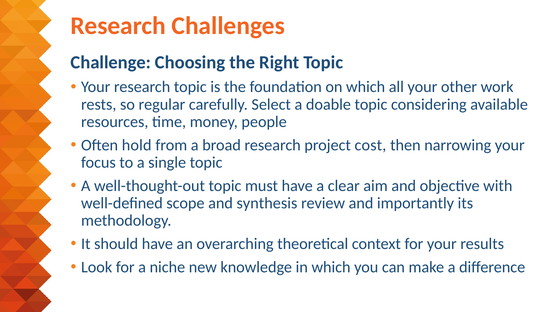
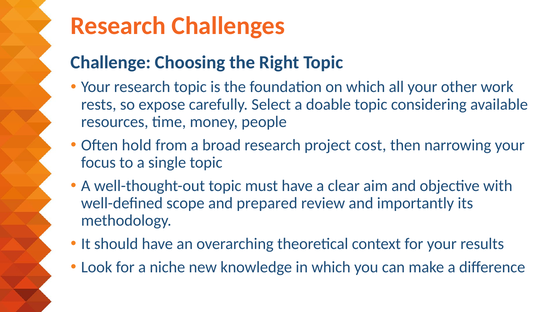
regular: regular -> expose
synthesis: synthesis -> prepared
